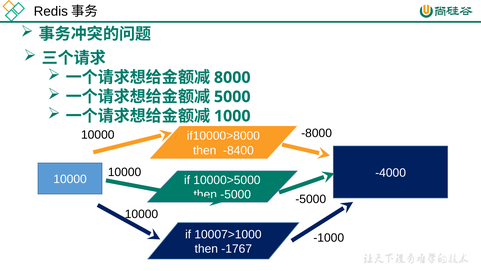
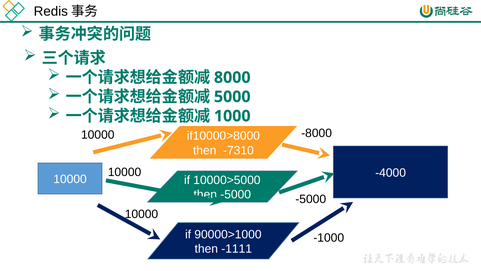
-8400: -8400 -> -7310
10007>1000: 10007>1000 -> 90000>1000
-1767: -1767 -> -1111
